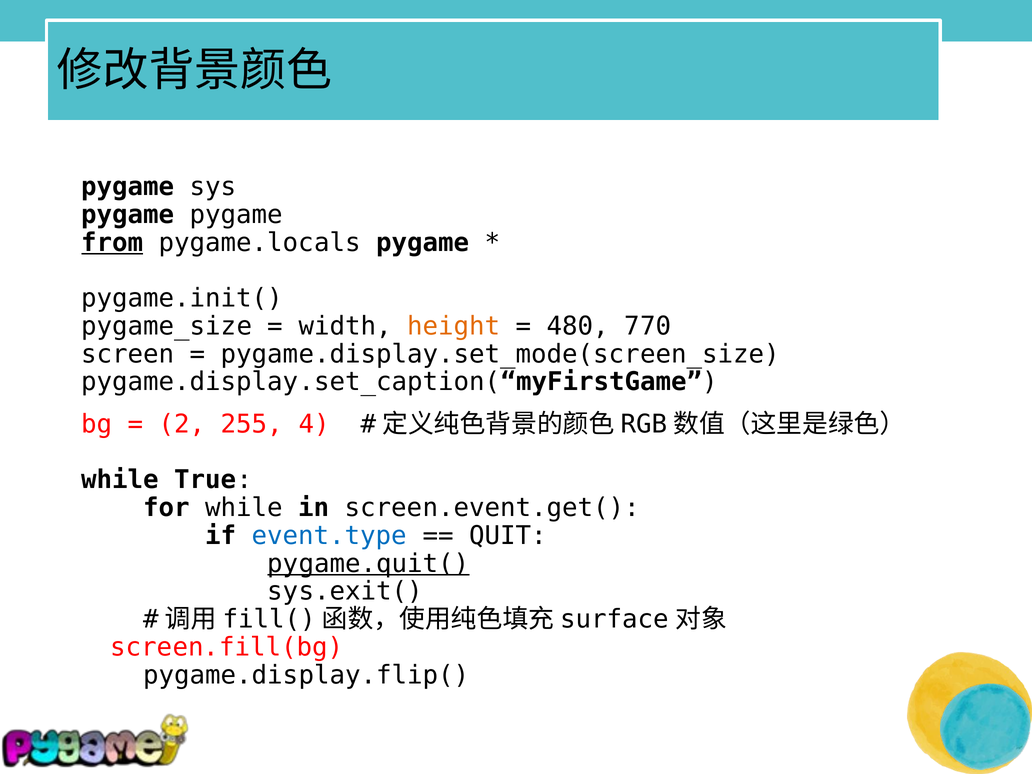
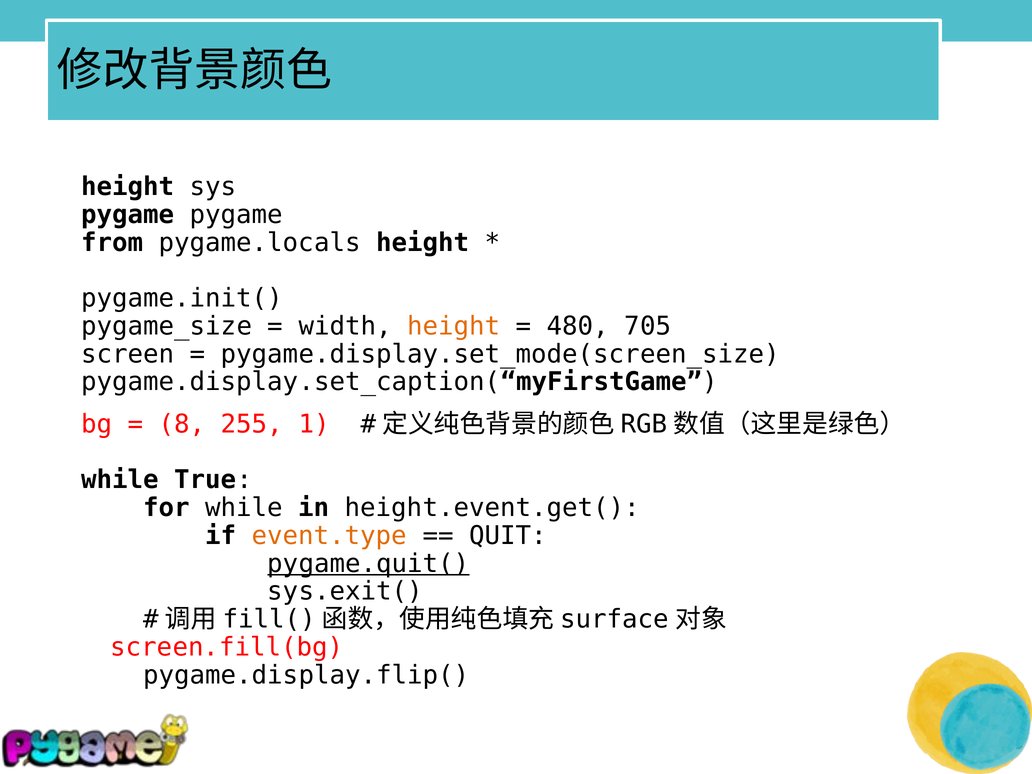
pygame at (128, 187): pygame -> height
from underline: present -> none
pygame.locals pygame: pygame -> height
770: 770 -> 705
2: 2 -> 8
4: 4 -> 1
screen.event.get(: screen.event.get( -> height.event.get(
event.type colour: blue -> orange
